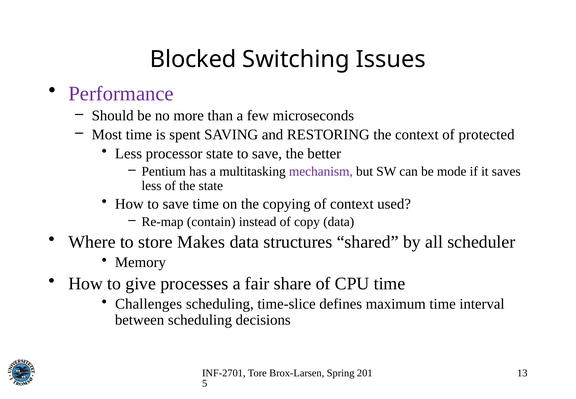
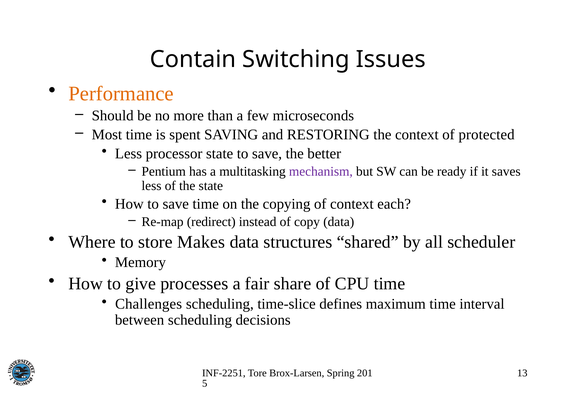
Blocked: Blocked -> Contain
Performance colour: purple -> orange
mode: mode -> ready
used: used -> each
contain: contain -> redirect
INF-2701: INF-2701 -> INF-2251
